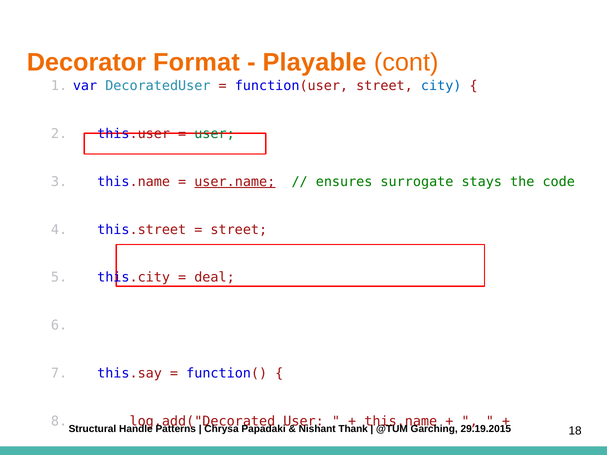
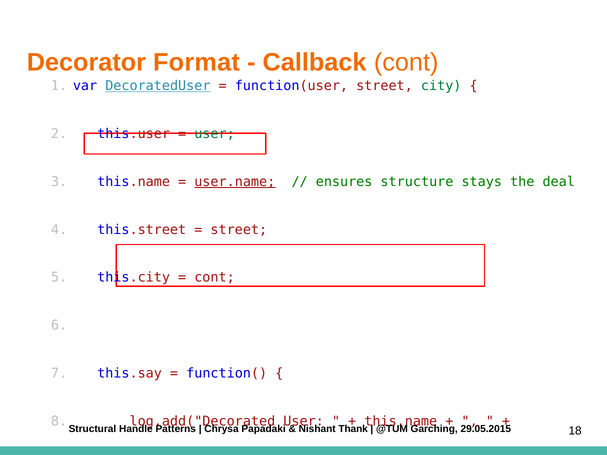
Playable: Playable -> Callback
DecoratedUser underline: none -> present
city colour: blue -> green
surrogate: surrogate -> structure
code: code -> deal
deal at (215, 278): deal -> cont
29.19.2015: 29.19.2015 -> 29.05.2015
